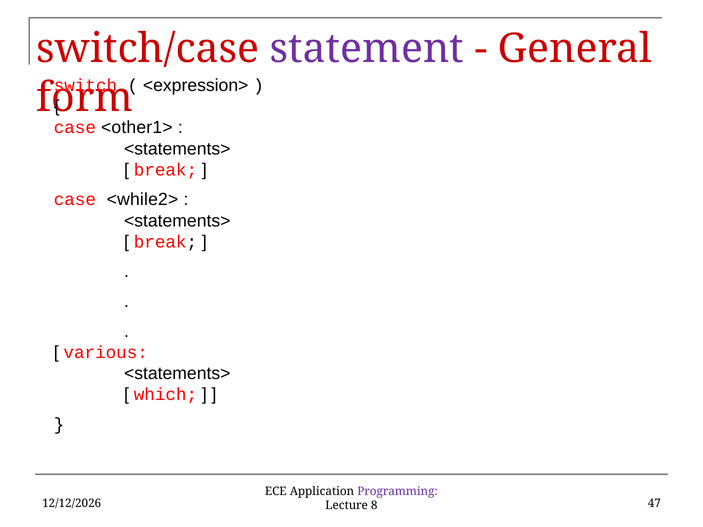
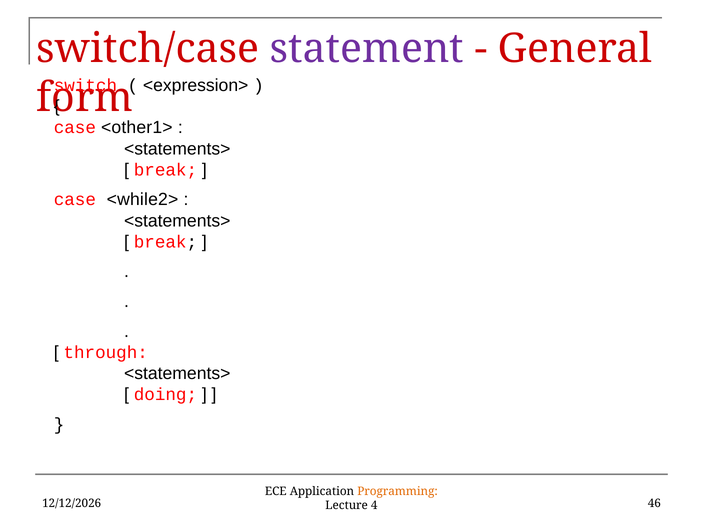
various: various -> through
which: which -> doing
Programming colour: purple -> orange
47: 47 -> 46
8: 8 -> 4
